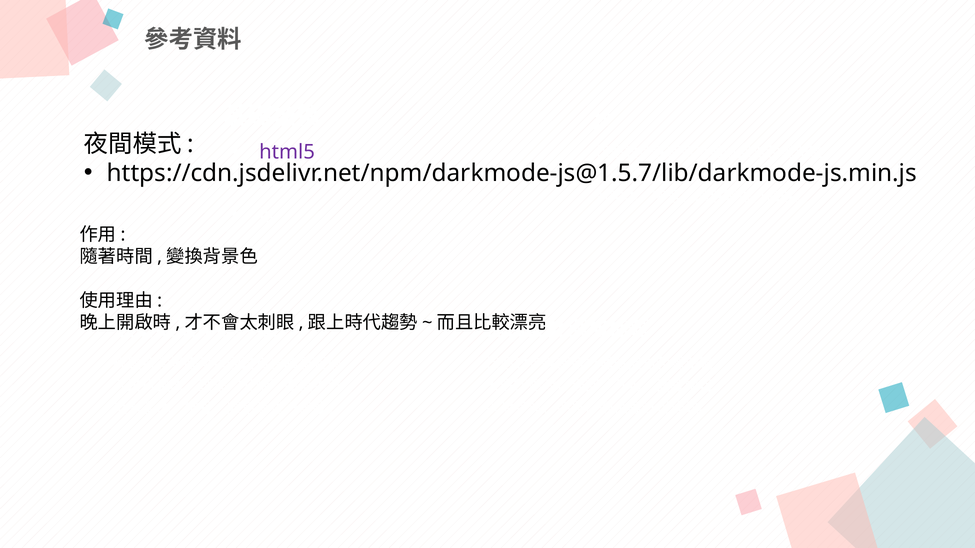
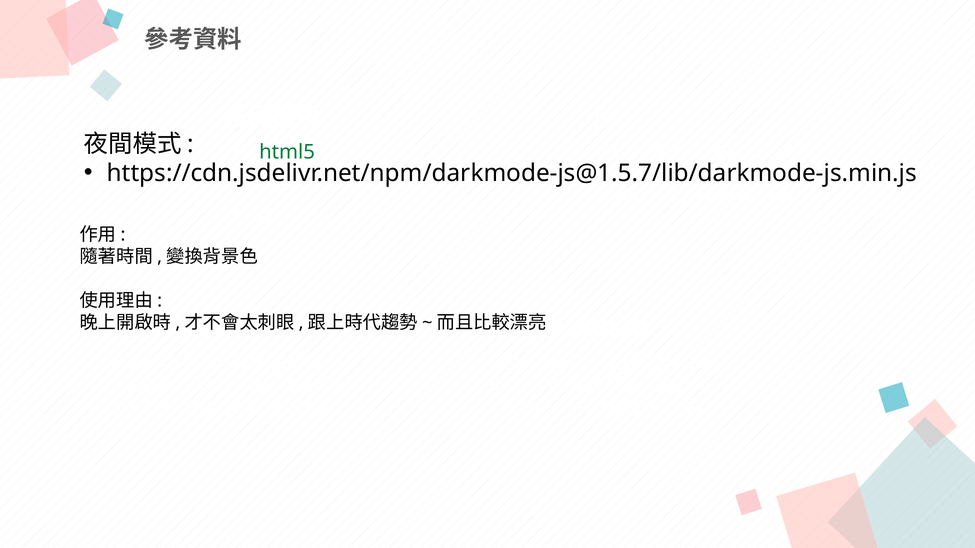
html5 colour: purple -> green
